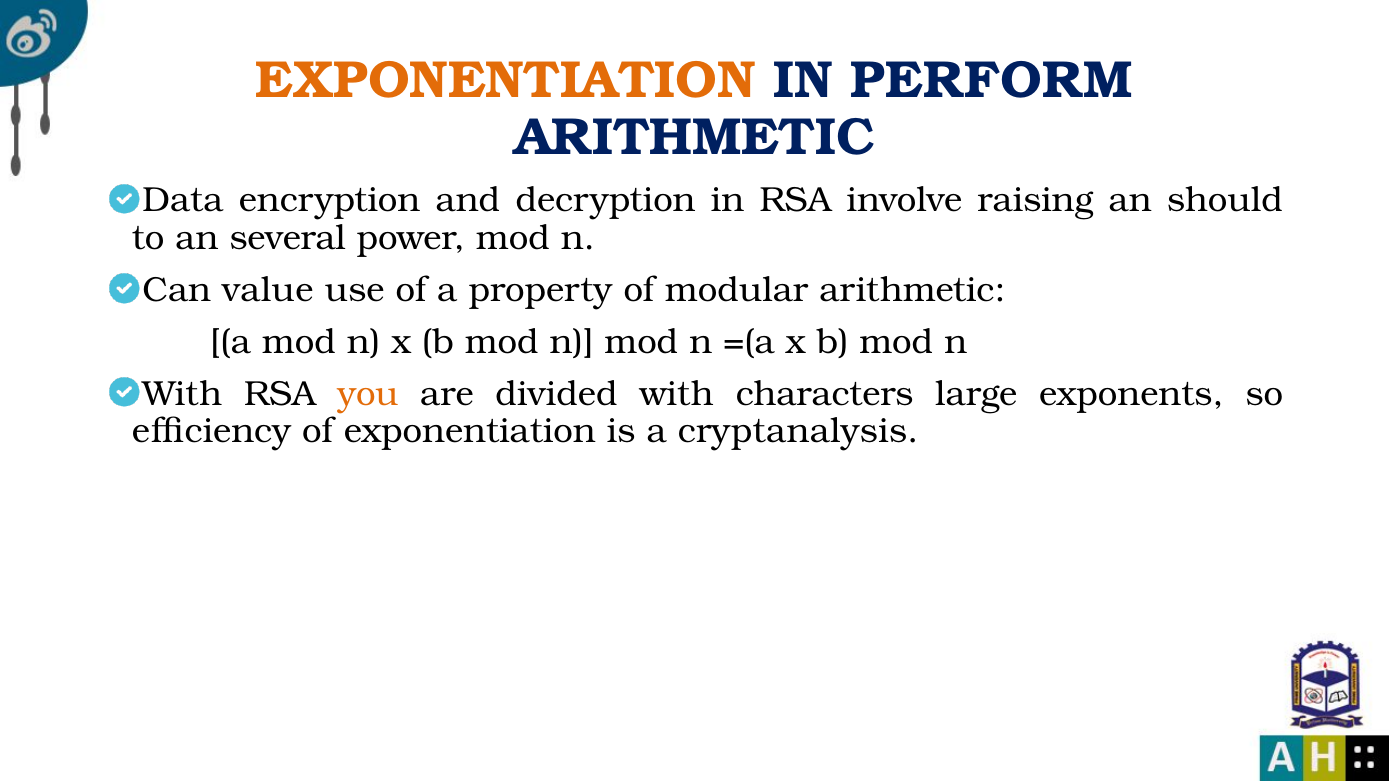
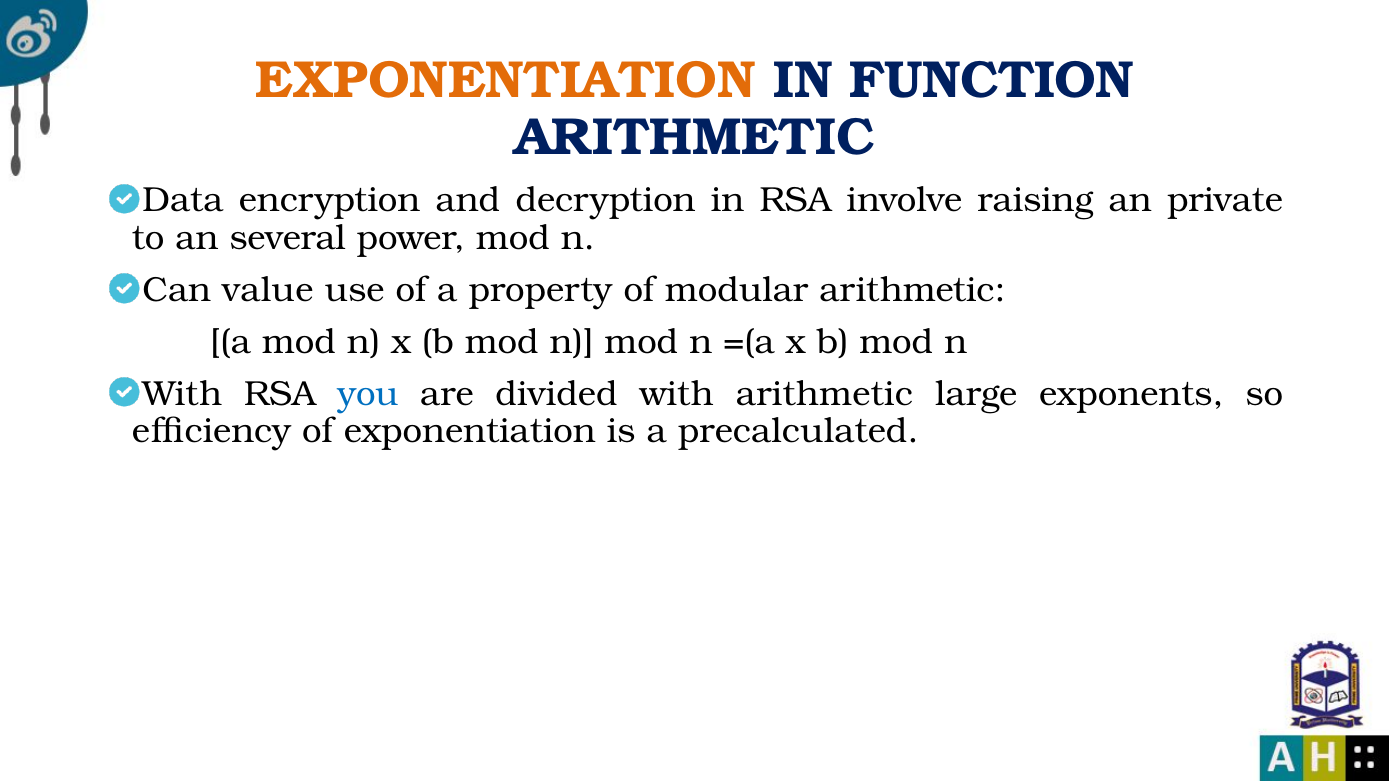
PERFORM: PERFORM -> FUNCTION
should: should -> private
you colour: orange -> blue
with characters: characters -> arithmetic
cryptanalysis: cryptanalysis -> precalculated
